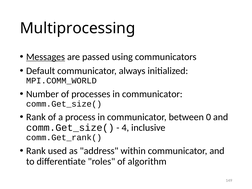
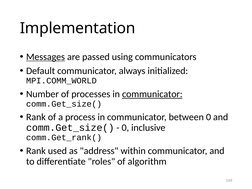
Multiprocessing: Multiprocessing -> Implementation
communicator at (152, 94) underline: none -> present
4 at (125, 128): 4 -> 0
